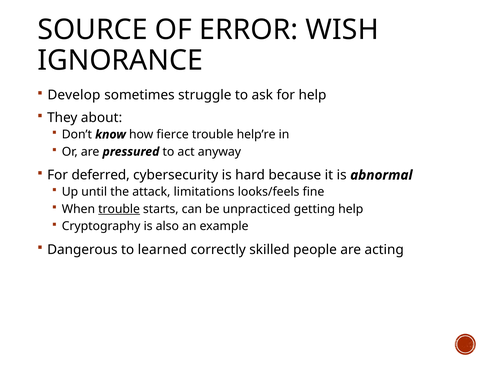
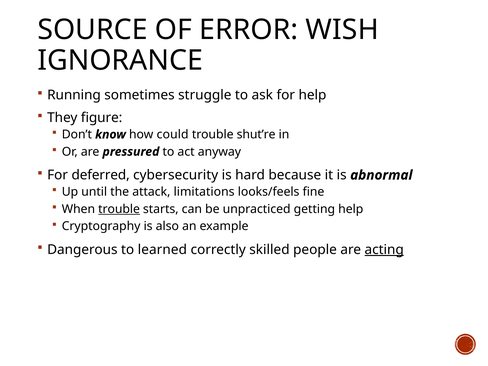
Develop: Develop -> Running
about: about -> figure
fierce: fierce -> could
help’re: help’re -> shut’re
acting underline: none -> present
